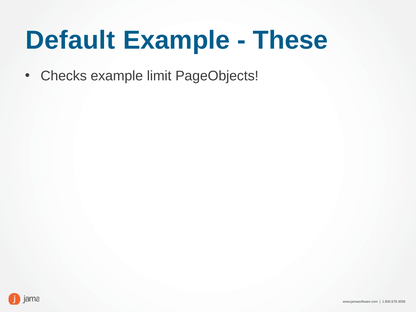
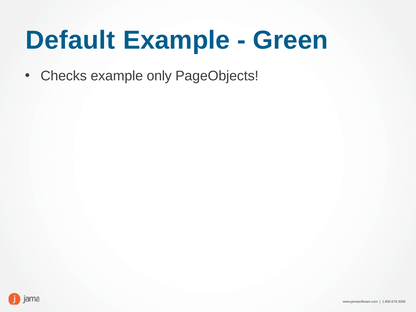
These: These -> Green
limit: limit -> only
